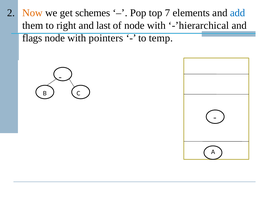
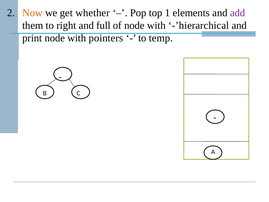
schemes: schemes -> whether
7: 7 -> 1
add colour: blue -> purple
last: last -> full
flags: flags -> print
